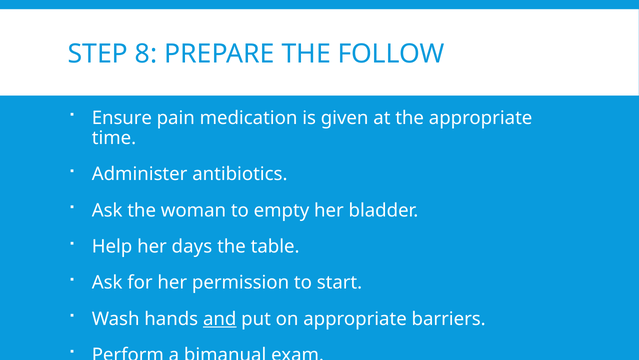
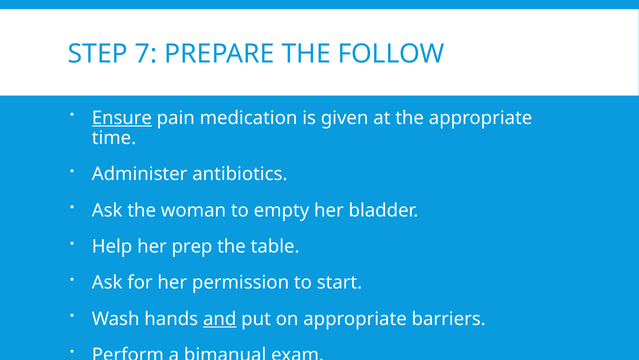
8: 8 -> 7
Ensure underline: none -> present
days: days -> prep
